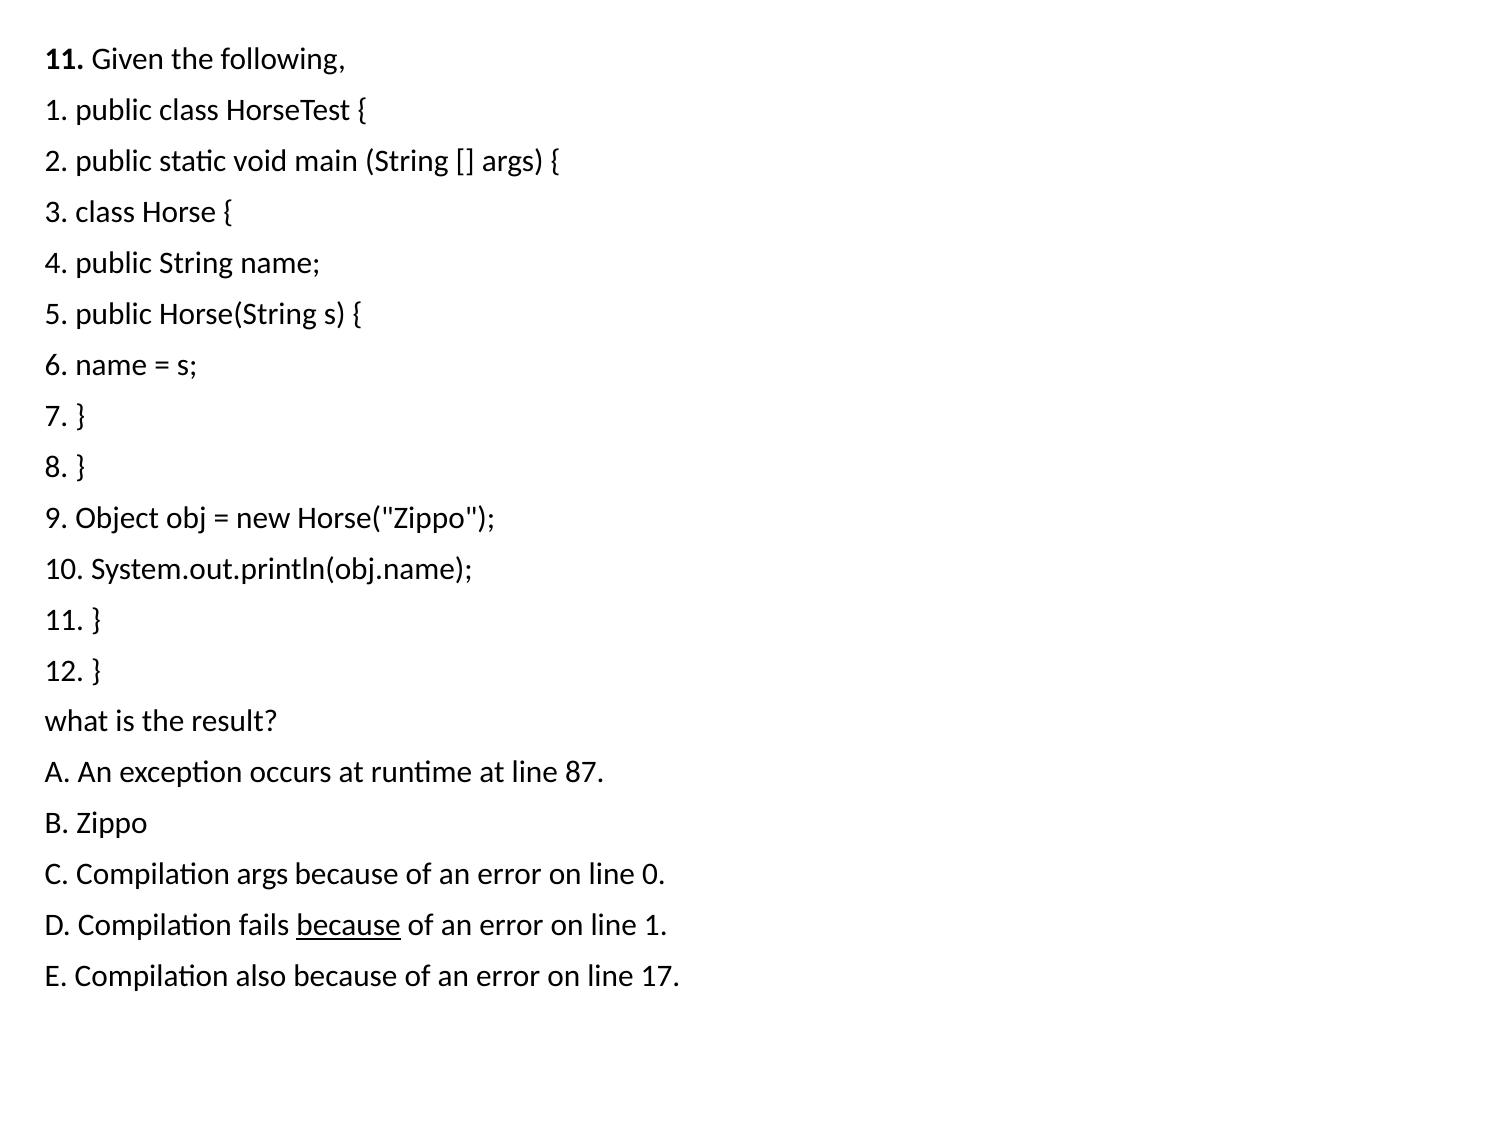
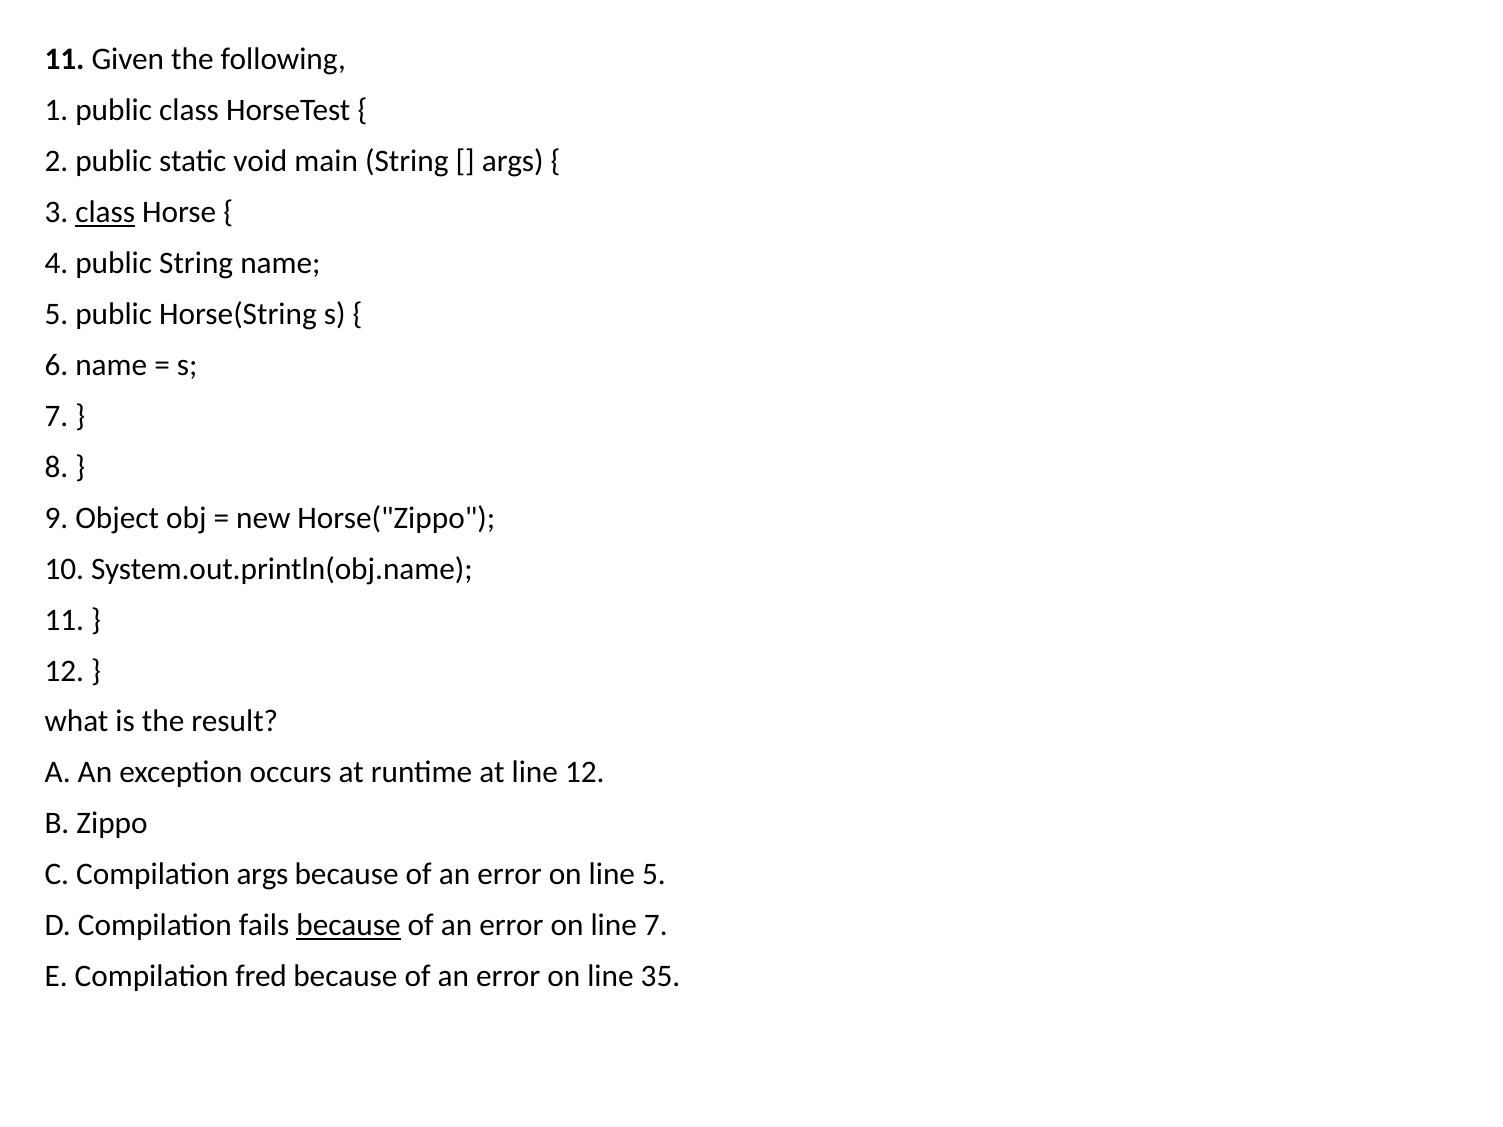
class at (105, 212) underline: none -> present
line 87: 87 -> 12
line 0: 0 -> 5
line 1: 1 -> 7
also: also -> fred
17: 17 -> 35
